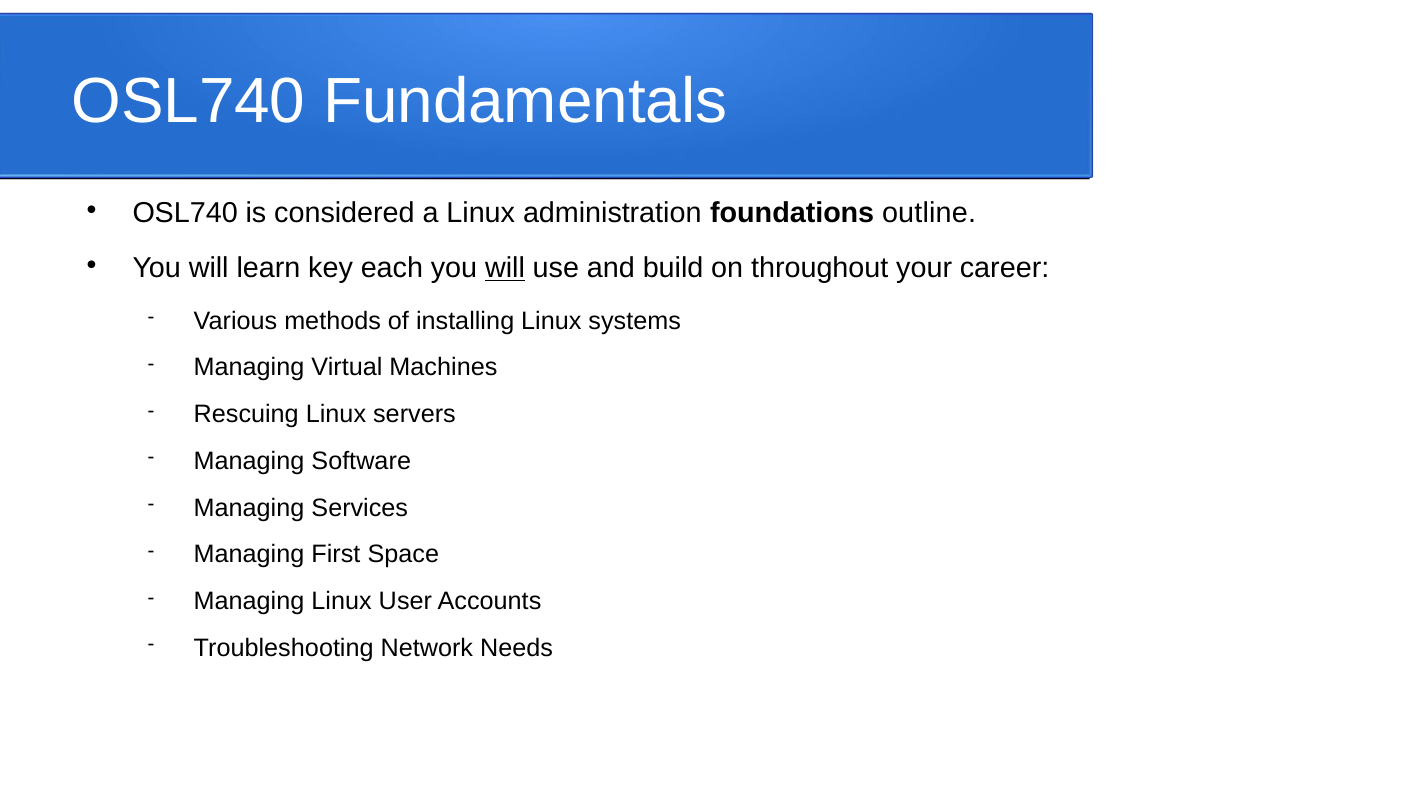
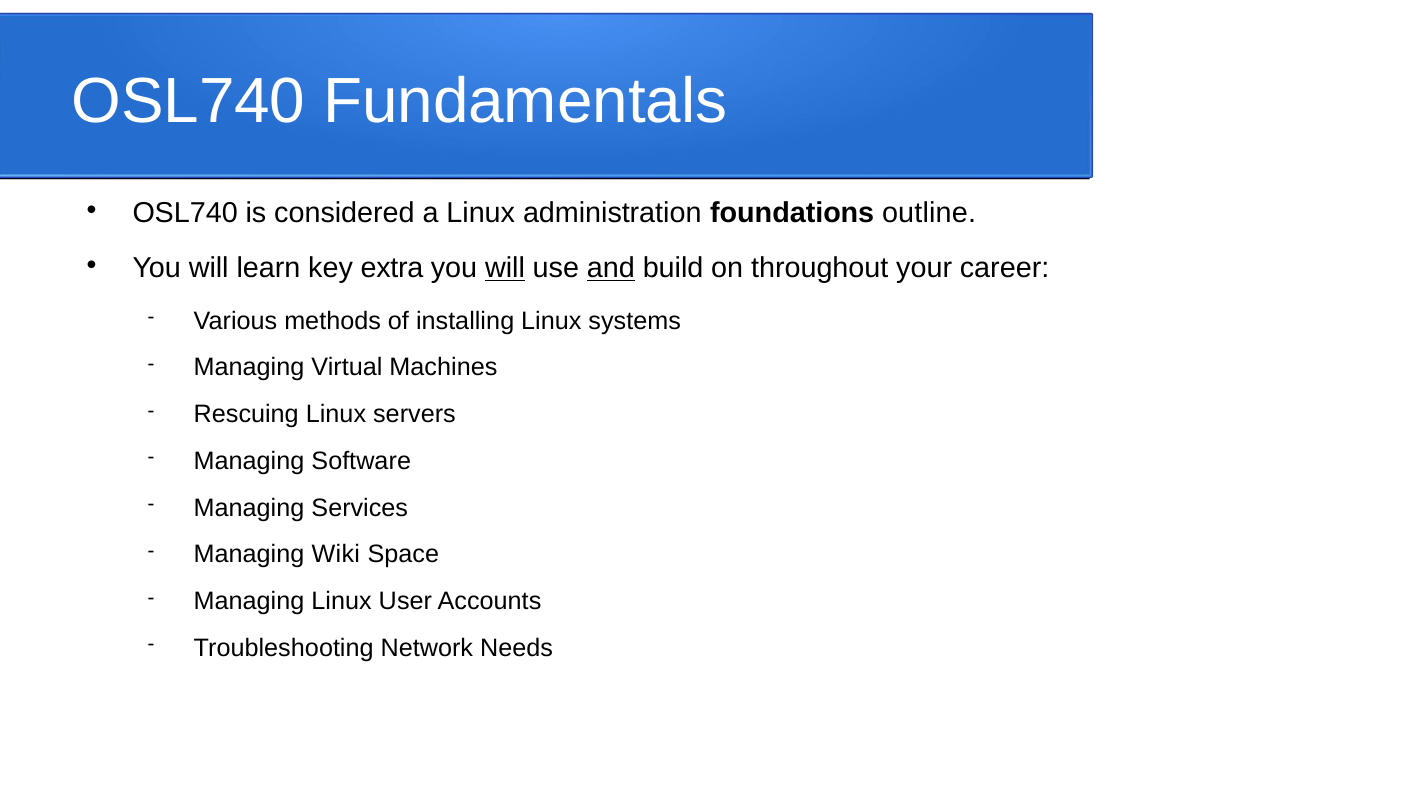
each: each -> extra
and underline: none -> present
First: First -> Wiki
